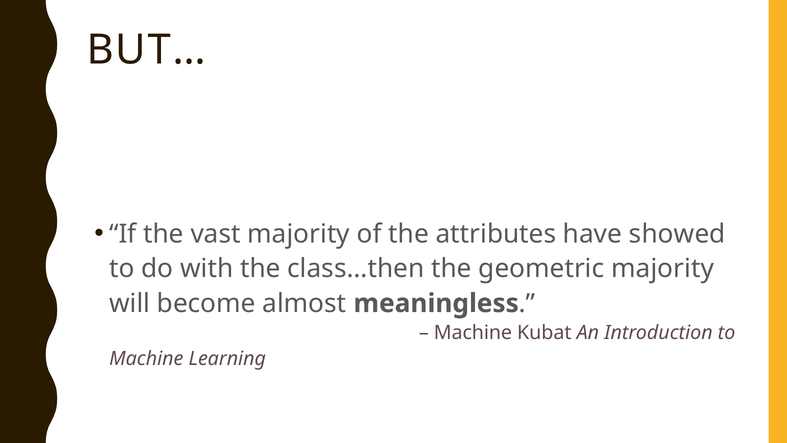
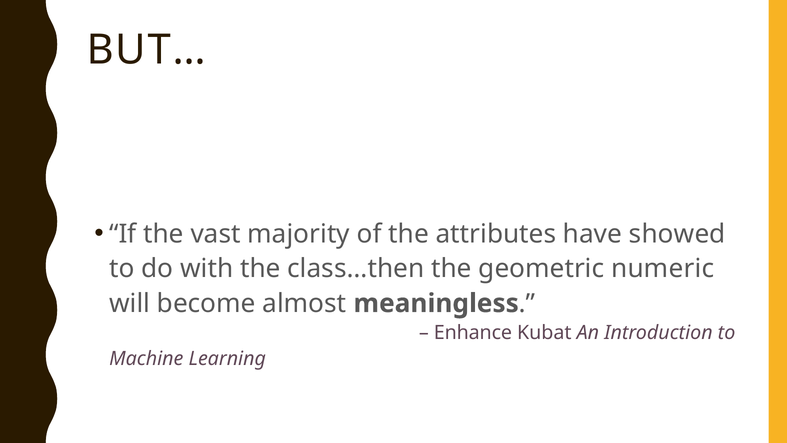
geometric majority: majority -> numeric
Machine at (473, 333): Machine -> Enhance
